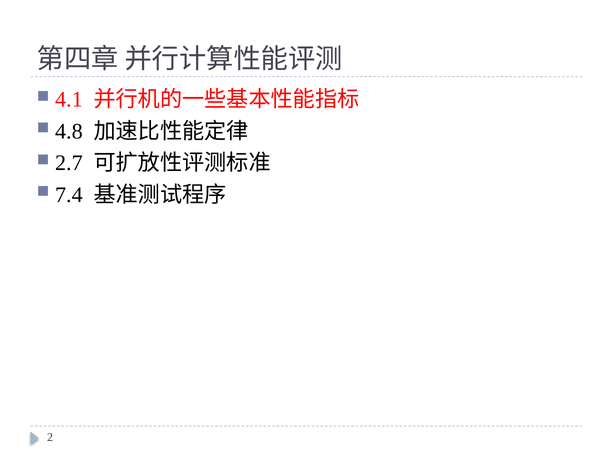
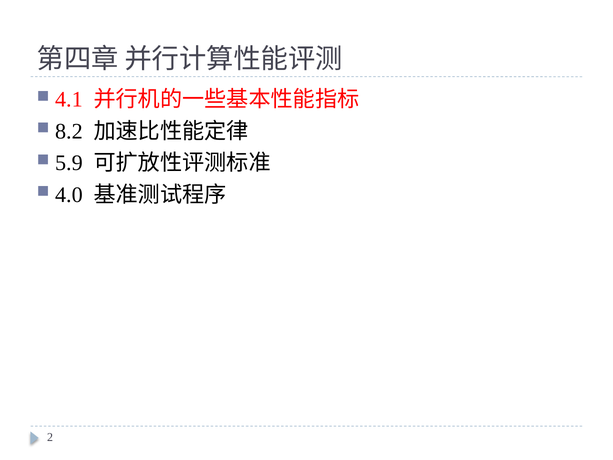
4.8: 4.8 -> 8.2
2.7: 2.7 -> 5.9
7.4: 7.4 -> 4.0
